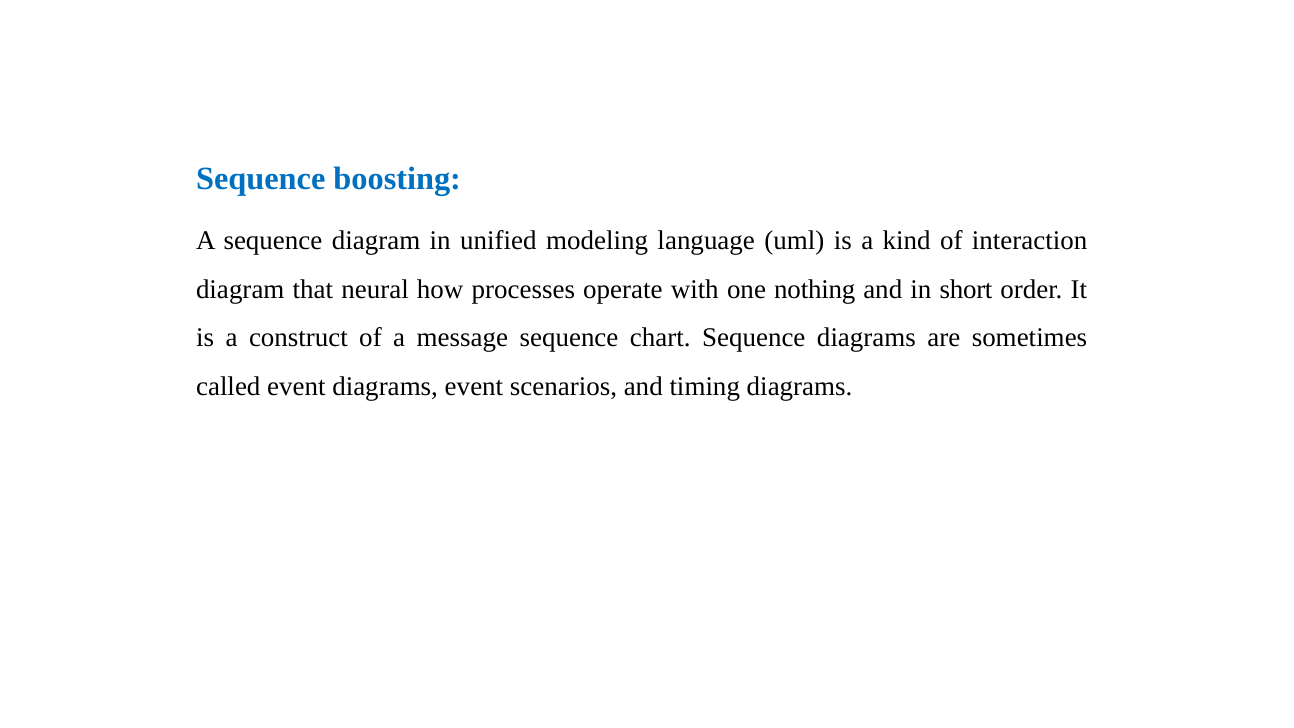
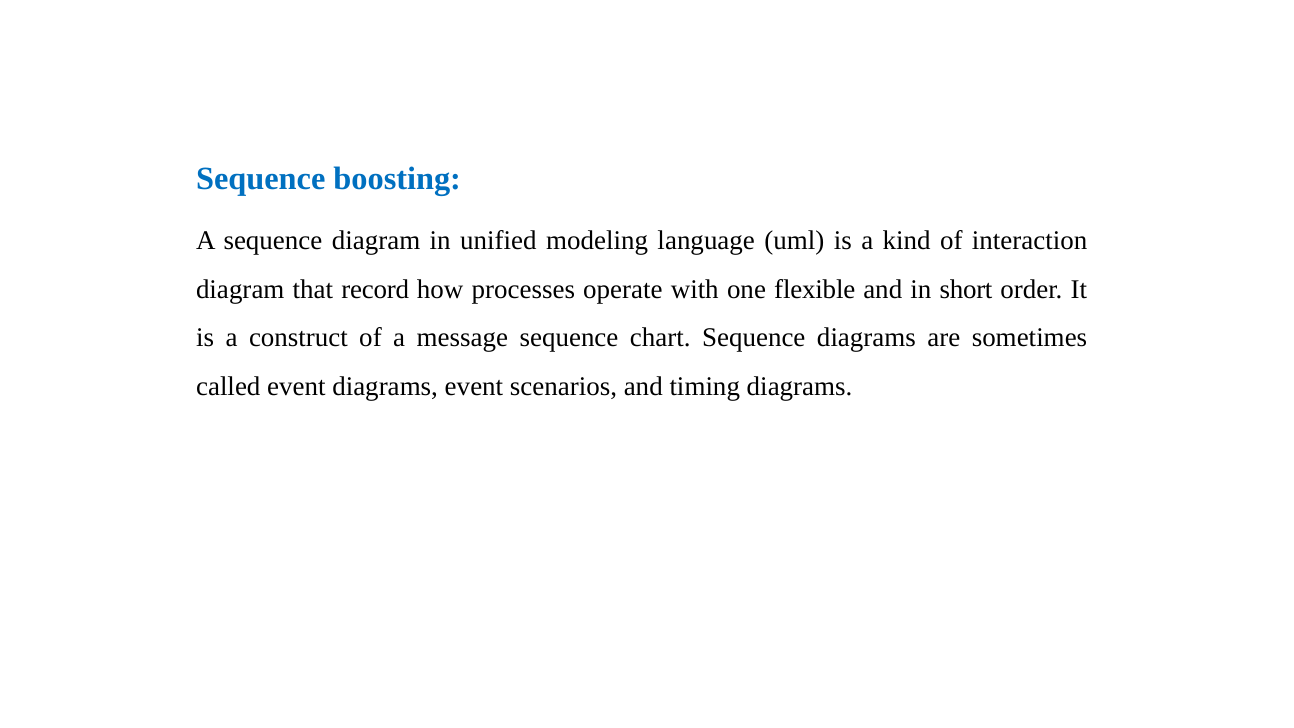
neural: neural -> record
nothing: nothing -> flexible
